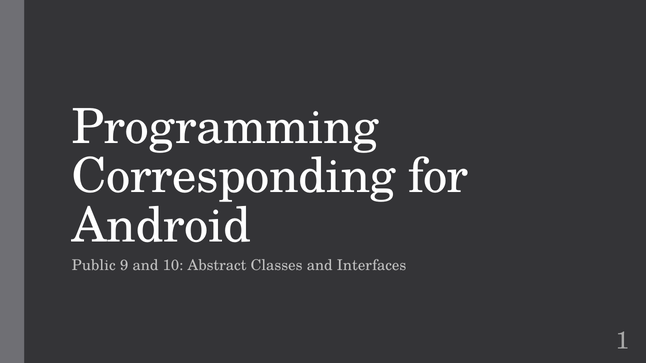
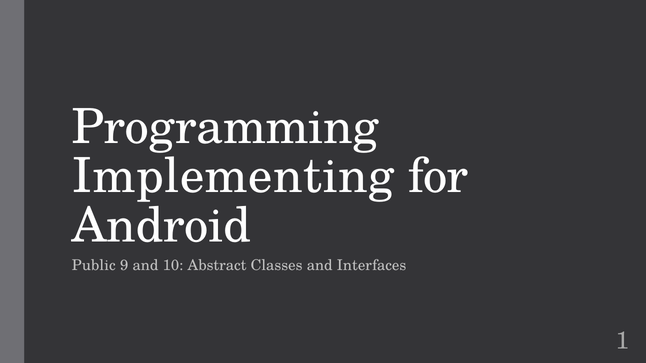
Corresponding: Corresponding -> Implementing
